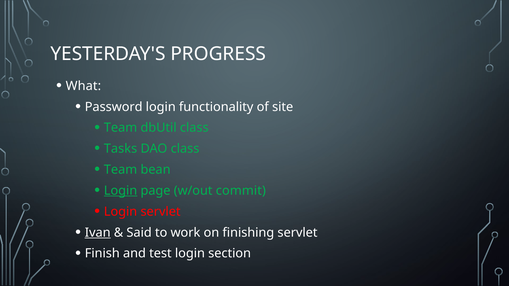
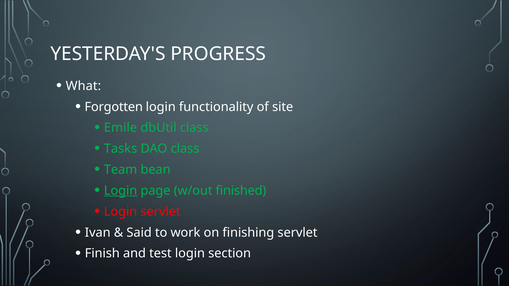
Password: Password -> Forgotten
Team at (121, 128): Team -> Emile
commit: commit -> finished
Ivan underline: present -> none
